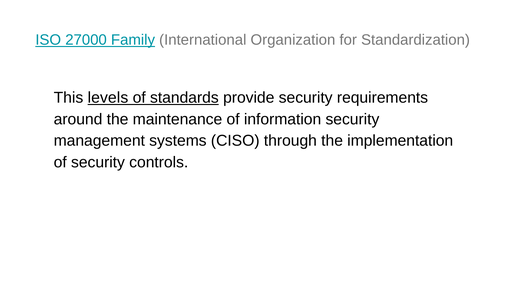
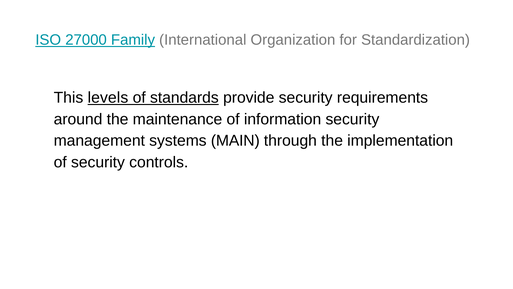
CISO: CISO -> MAIN
